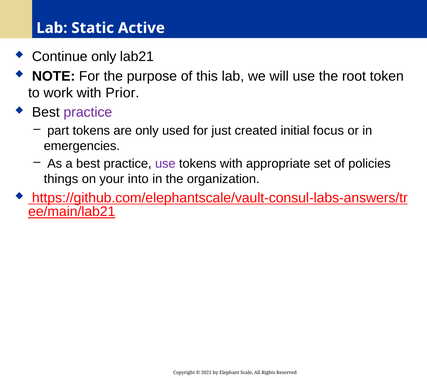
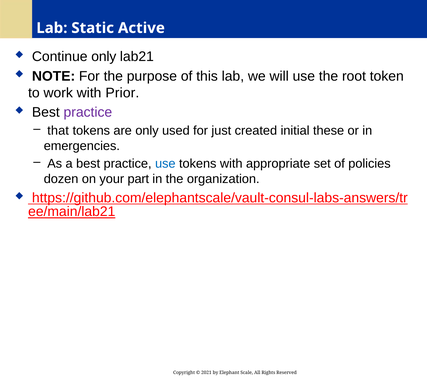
part: part -> that
focus: focus -> these
use at (165, 164) colour: purple -> blue
things: things -> dozen
into: into -> part
